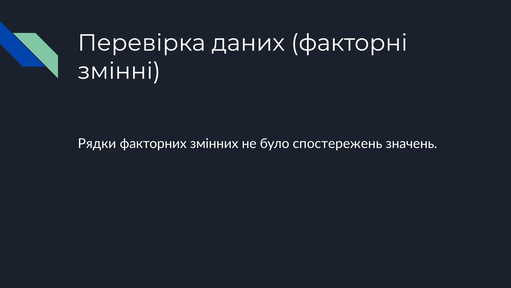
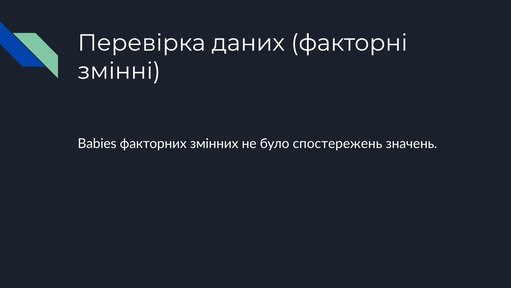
Рядки: Рядки -> Babies
